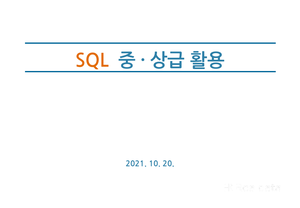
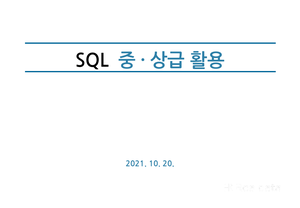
SQL colour: orange -> black
